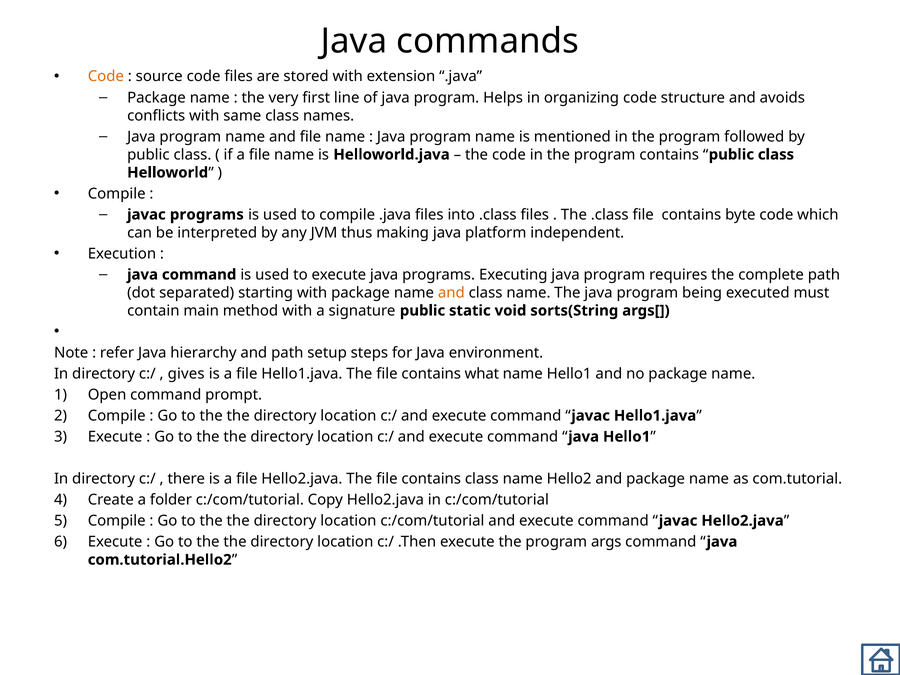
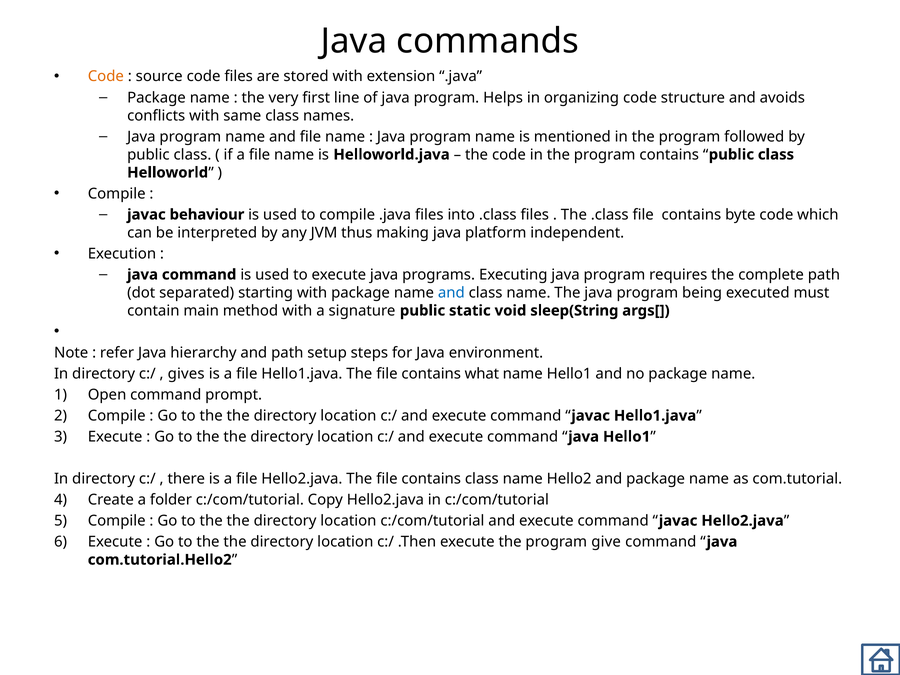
javac programs: programs -> behaviour
and at (451, 293) colour: orange -> blue
sorts(String: sorts(String -> sleep(String
args: args -> give
